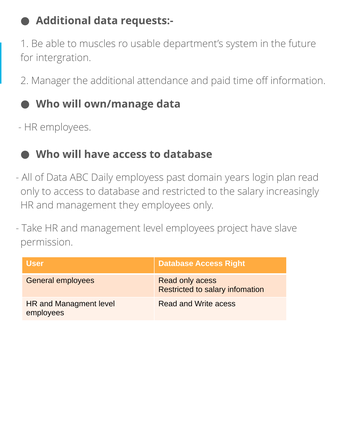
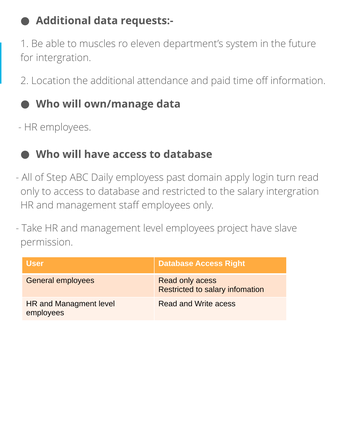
usable: usable -> eleven
Manager: Manager -> Location
of Data: Data -> Step
years: years -> apply
plan: plan -> turn
salary increasingly: increasingly -> intergration
they: they -> staff
